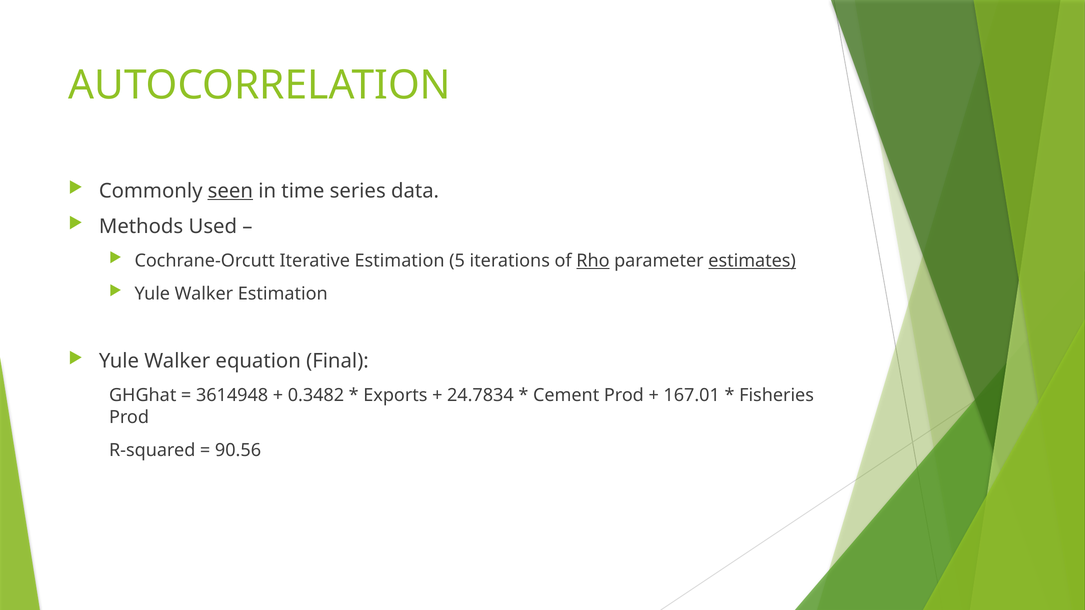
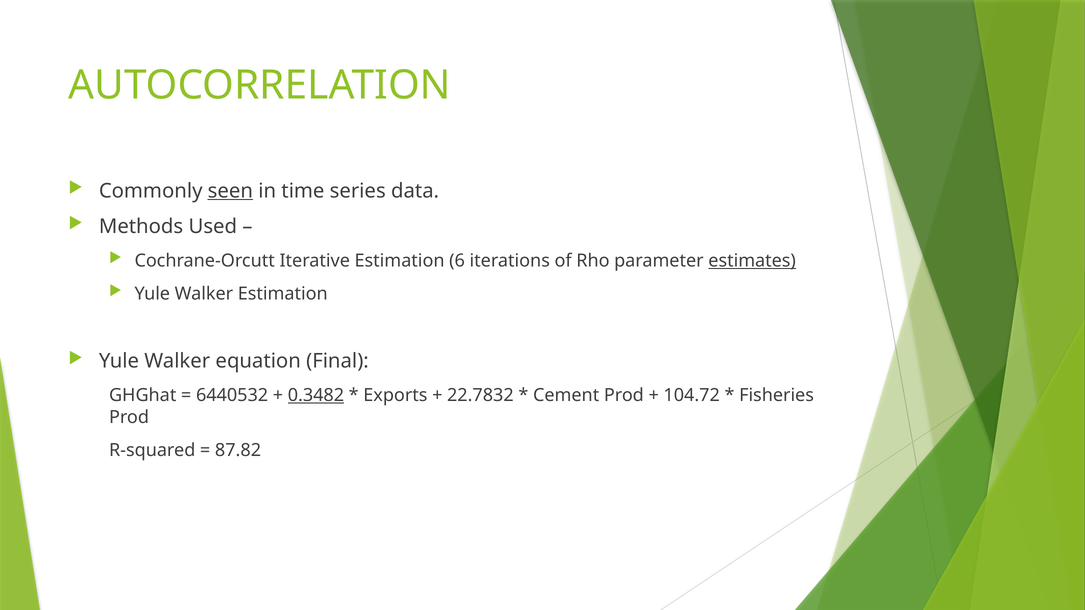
5: 5 -> 6
Rho underline: present -> none
3614948: 3614948 -> 6440532
0.3482 underline: none -> present
24.7834: 24.7834 -> 22.7832
167.01: 167.01 -> 104.72
90.56: 90.56 -> 87.82
